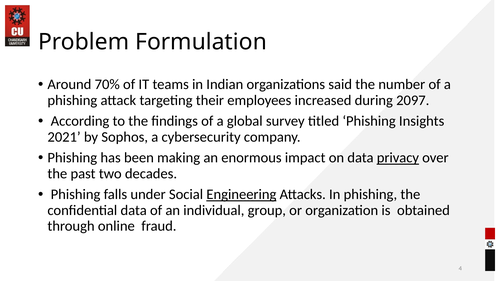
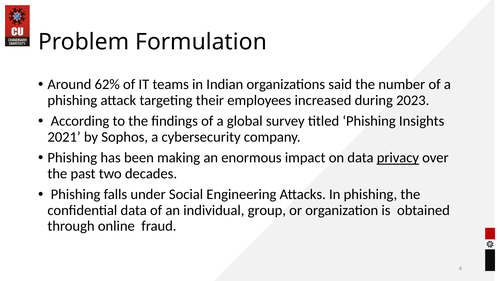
70%: 70% -> 62%
2097: 2097 -> 2023
Engineering underline: present -> none
